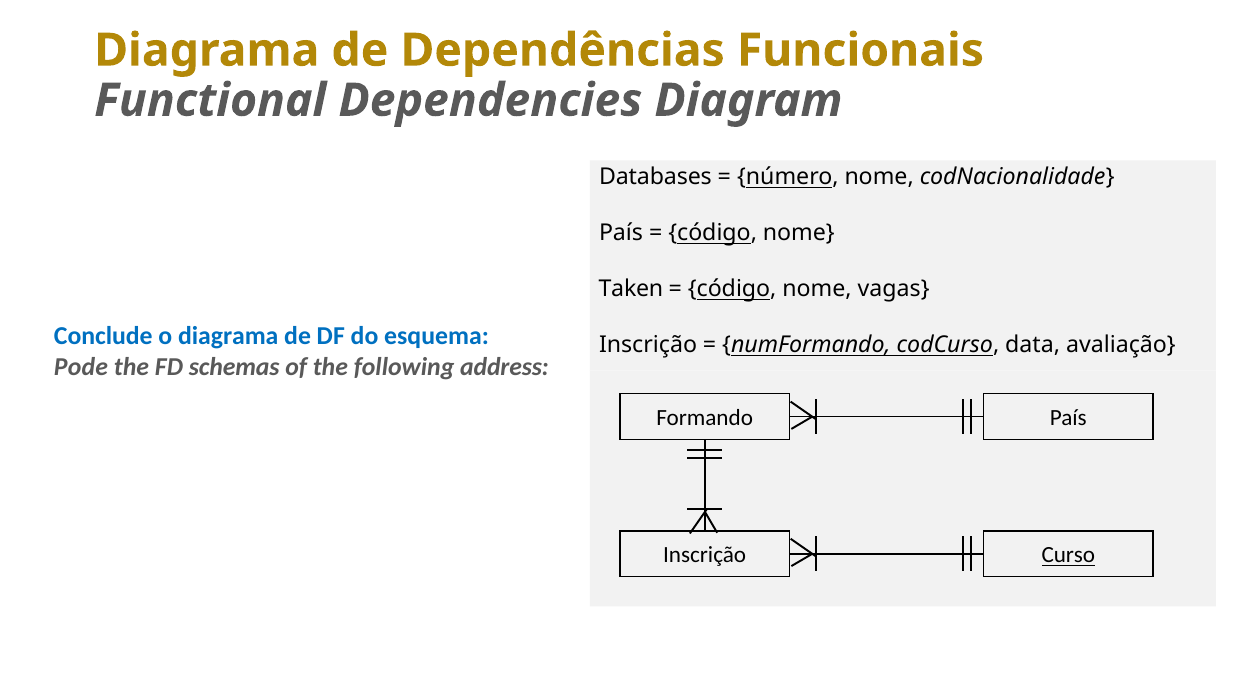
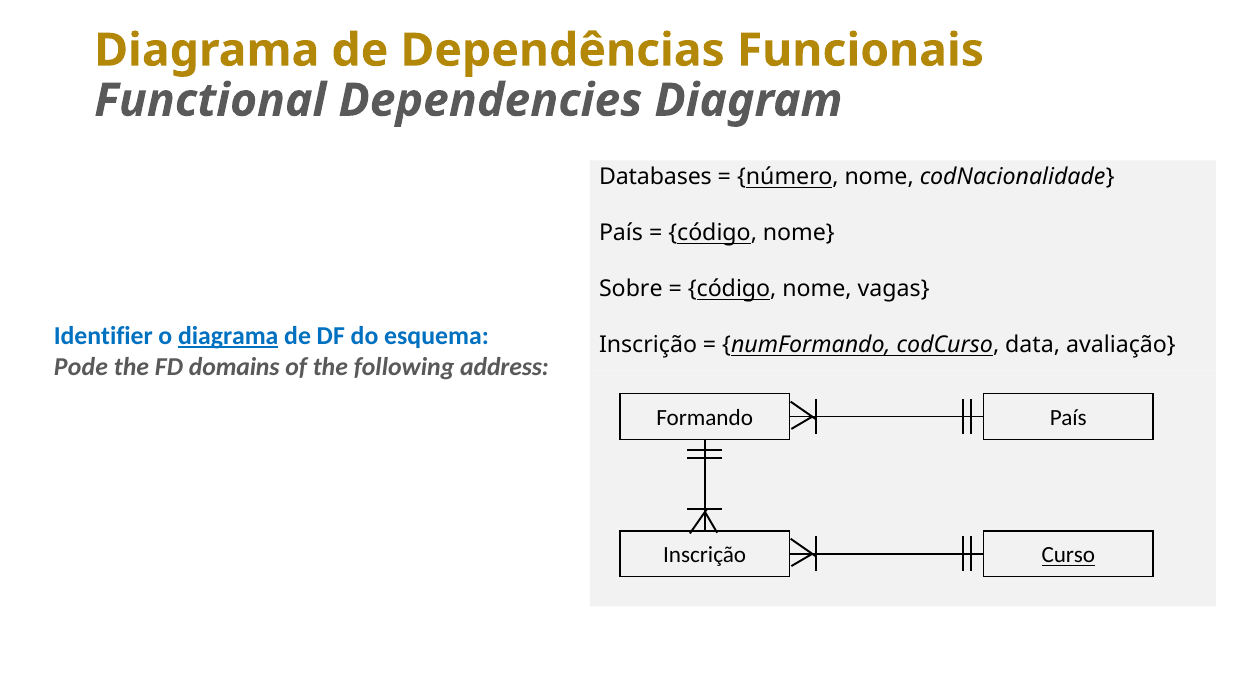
Taken: Taken -> Sobre
Conclude: Conclude -> Identifier
diagrama at (228, 336) underline: none -> present
schemas: schemas -> domains
